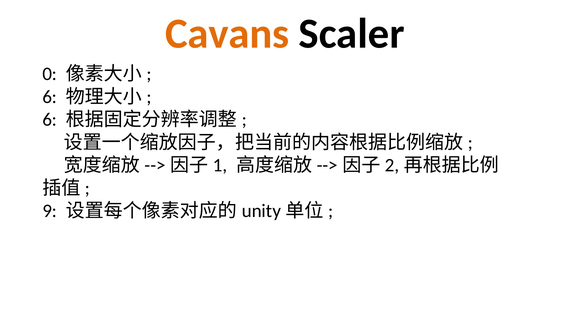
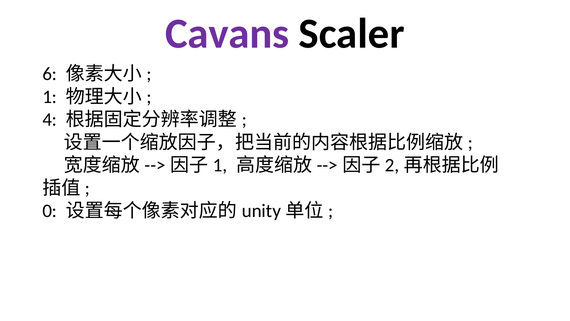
Cavans colour: orange -> purple
0: 0 -> 6
6 at (50, 97): 6 -> 1
6 at (50, 119): 6 -> 4
9: 9 -> 0
